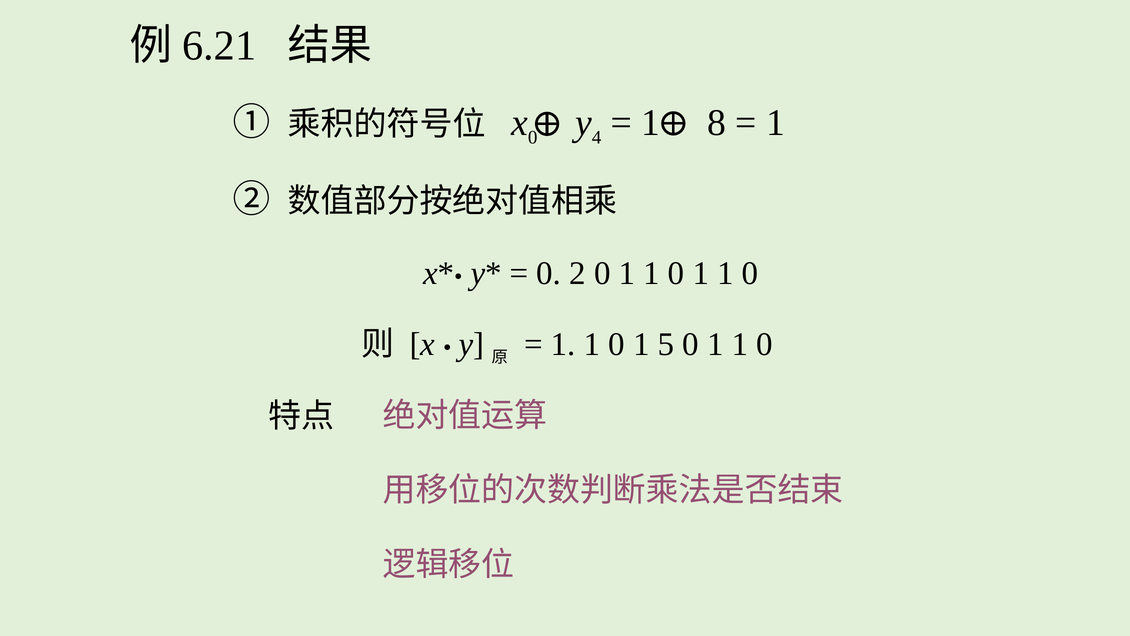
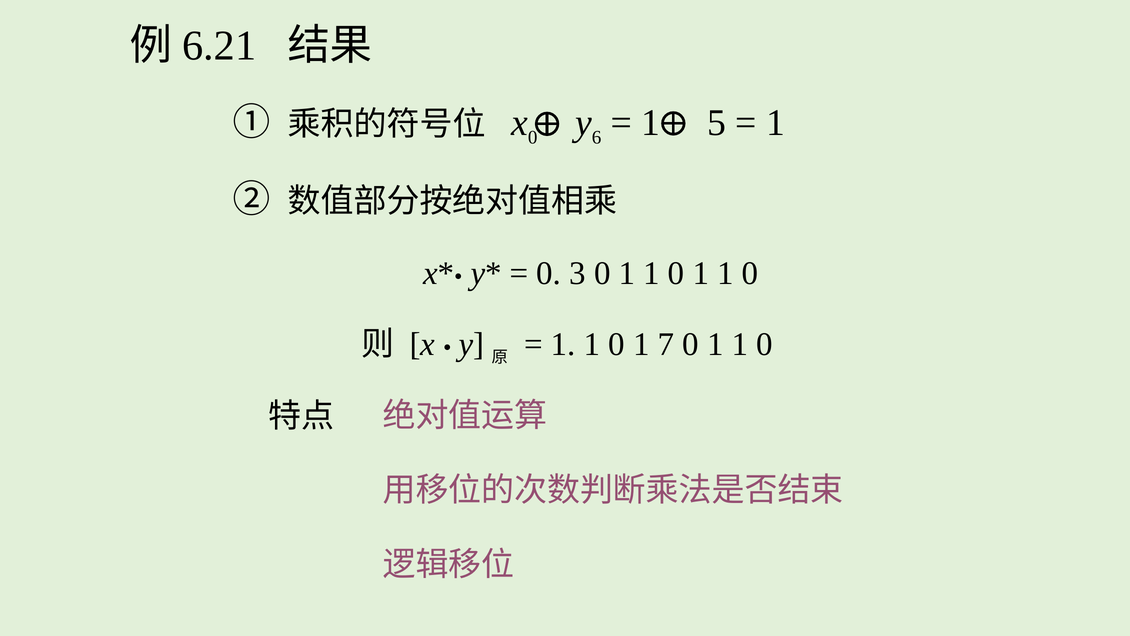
4: 4 -> 6
8: 8 -> 5
2: 2 -> 3
5: 5 -> 7
